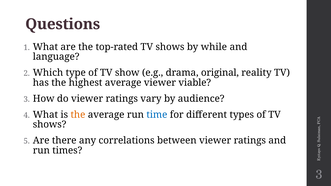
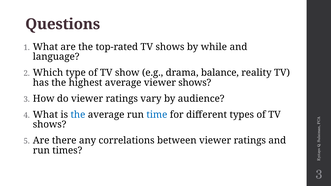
original: original -> balance
viewer viable: viable -> shows
the at (78, 115) colour: orange -> blue
